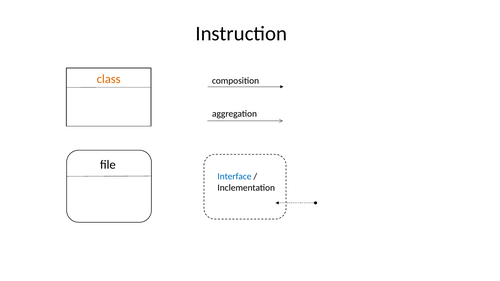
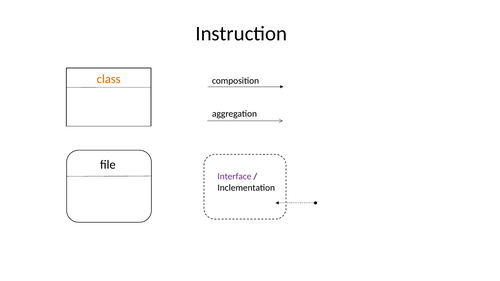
Interface colour: blue -> purple
